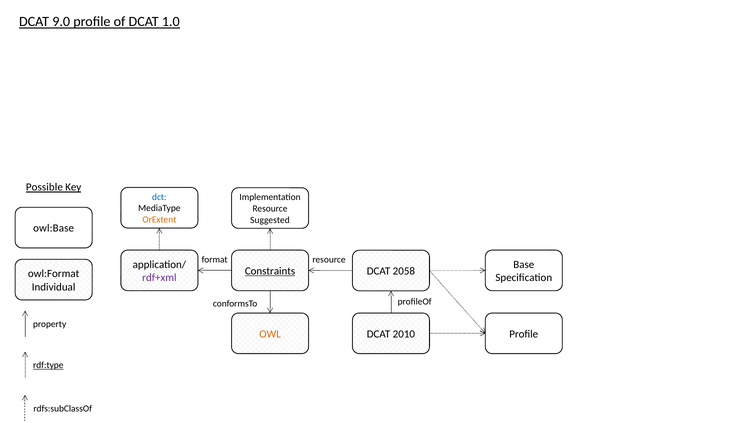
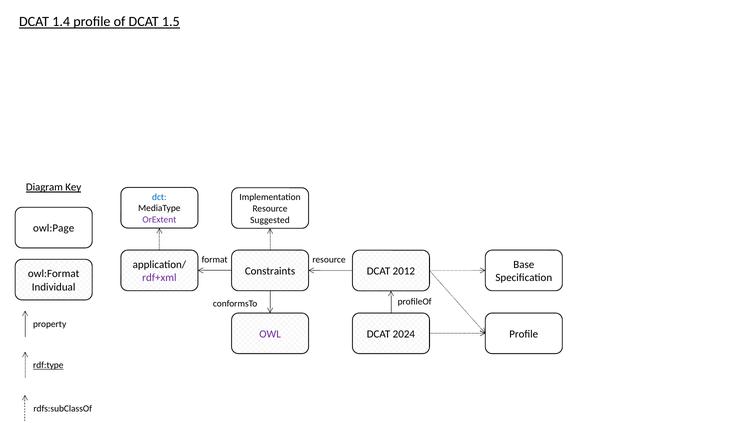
9.0: 9.0 -> 1.4
1.0: 1.0 -> 1.5
Possible: Possible -> Diagram
OrExtent colour: orange -> purple
owl:Base: owl:Base -> owl:Page
Constraints underline: present -> none
2058: 2058 -> 2012
OWL colour: orange -> purple
2010: 2010 -> 2024
